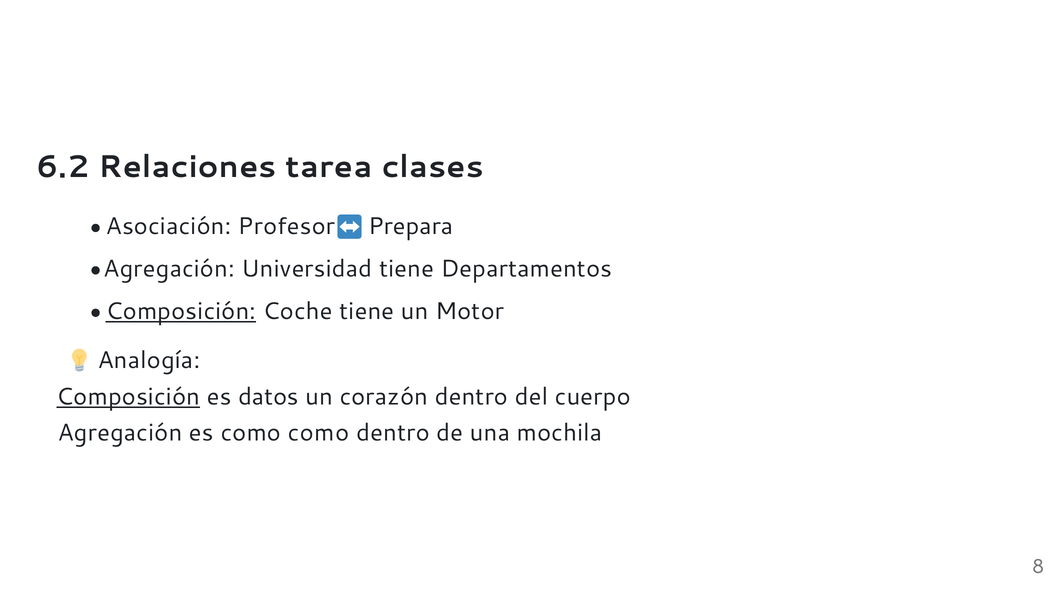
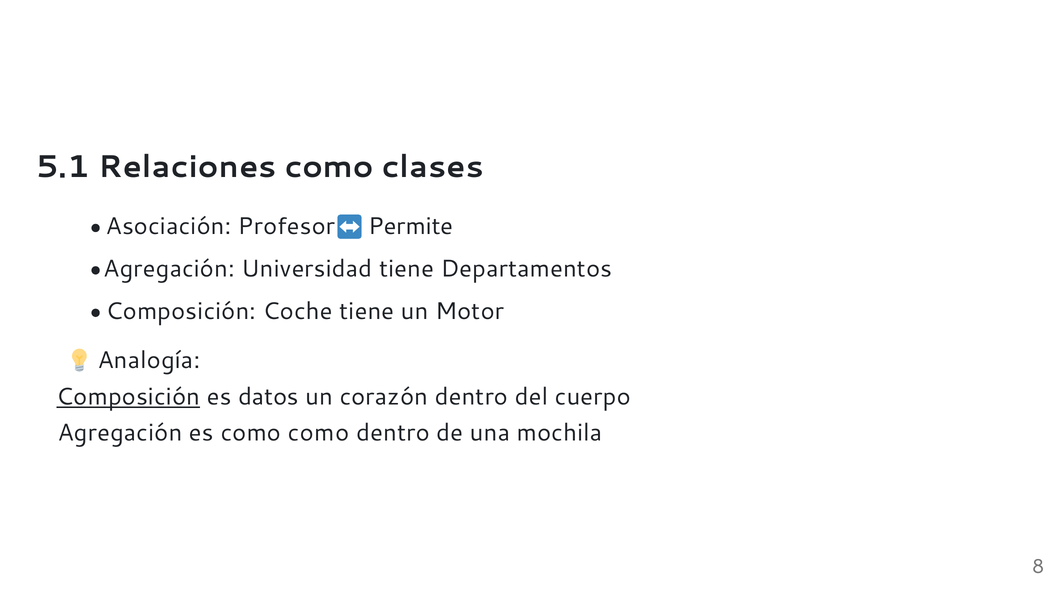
6.2: 6.2 -> 5.1
Relaciones tarea: tarea -> como
Prepara: Prepara -> Permite
Composición at (181, 311) underline: present -> none
